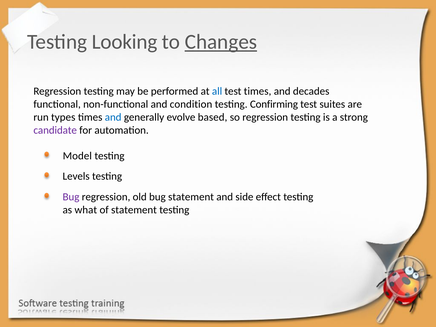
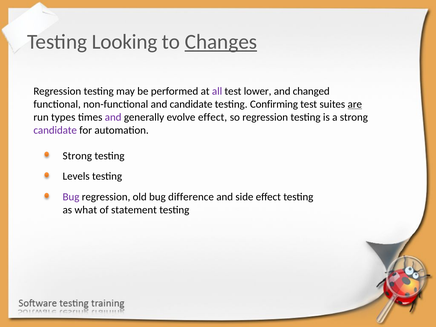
all colour: blue -> purple
test times: times -> lower
decades: decades -> changed
and condition: condition -> candidate
are underline: none -> present
and at (113, 117) colour: blue -> purple
evolve based: based -> effect
Model at (77, 156): Model -> Strong
bug statement: statement -> difference
